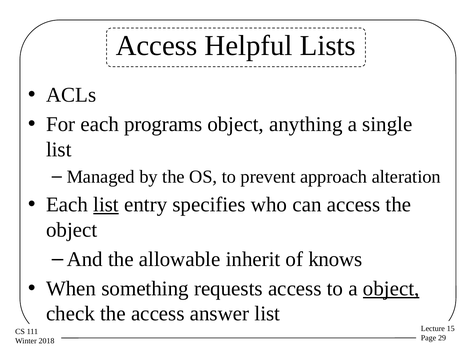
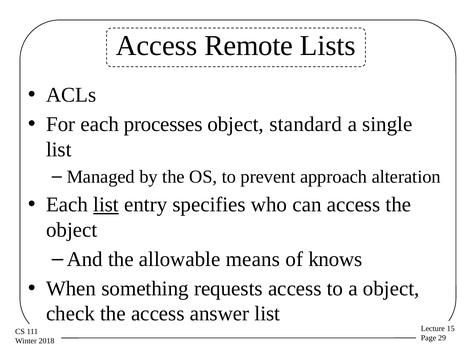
Helpful: Helpful -> Remote
programs: programs -> processes
anything: anything -> standard
inherit: inherit -> means
object at (391, 289) underline: present -> none
